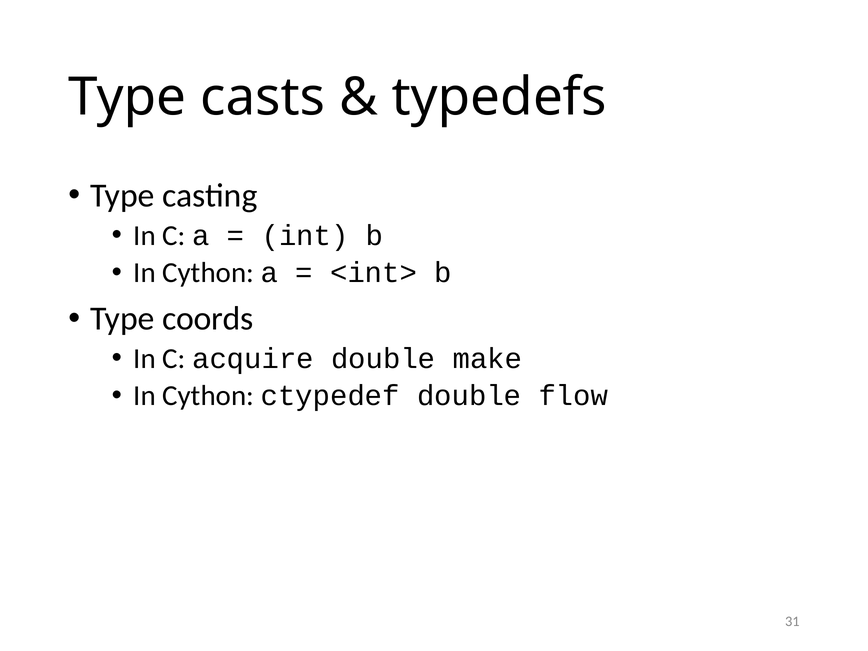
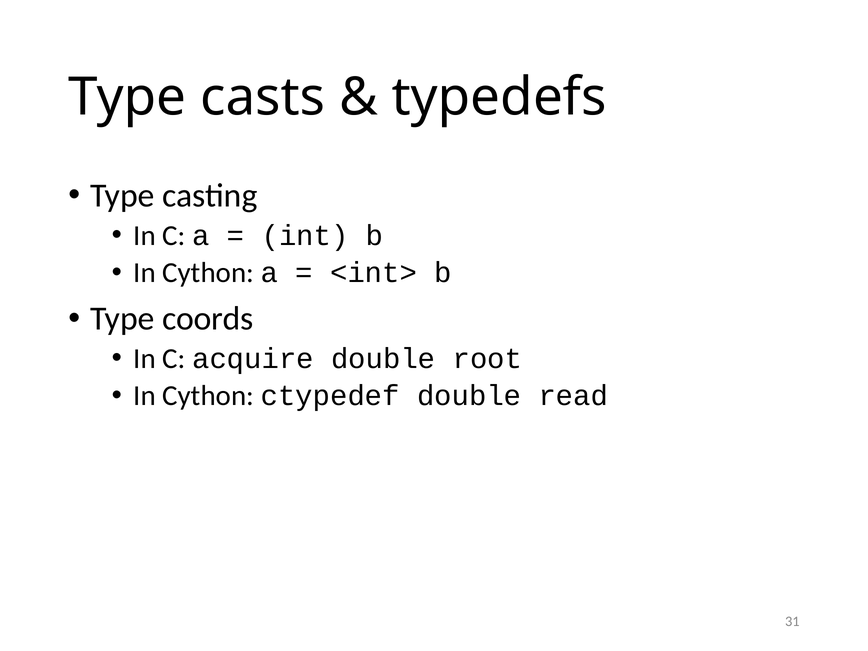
make: make -> root
flow: flow -> read
